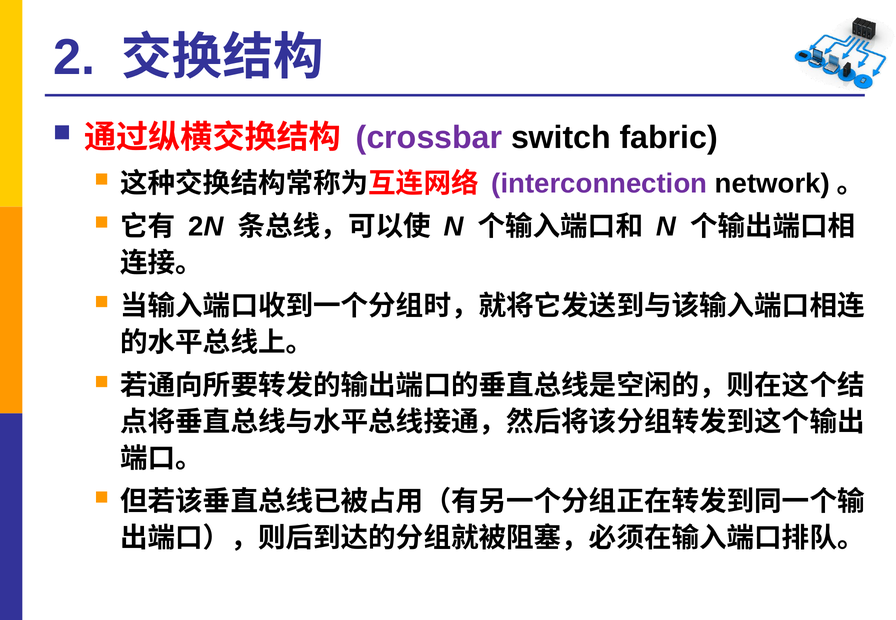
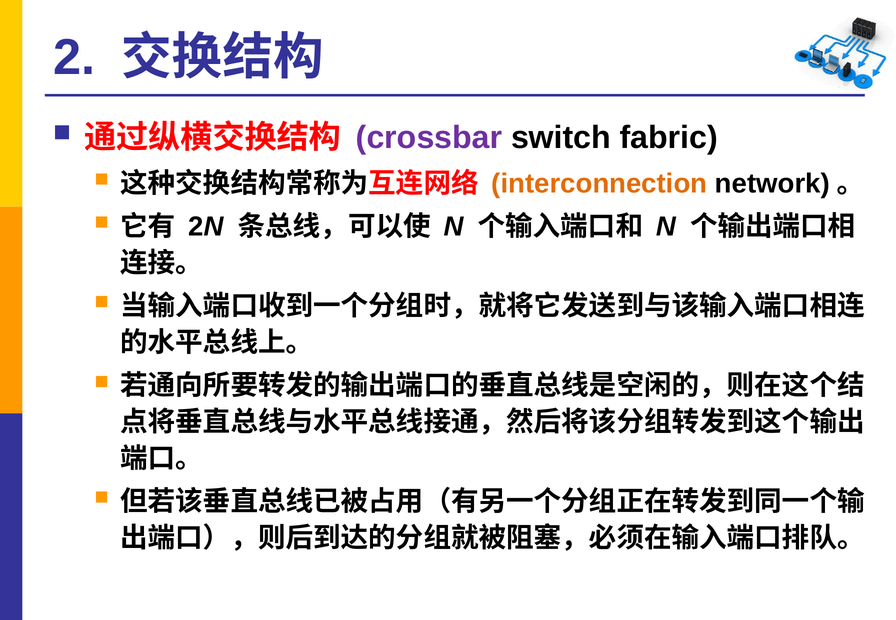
interconnection colour: purple -> orange
